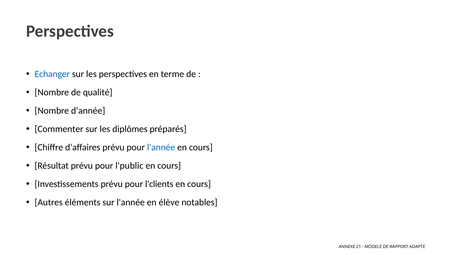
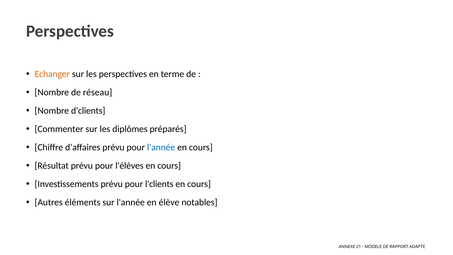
Echanger colour: blue -> orange
qualité: qualité -> réseau
d'année: d'année -> d'clients
l'public: l'public -> l'élèves
